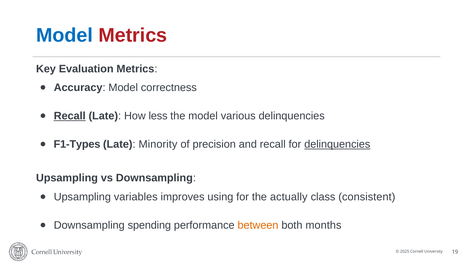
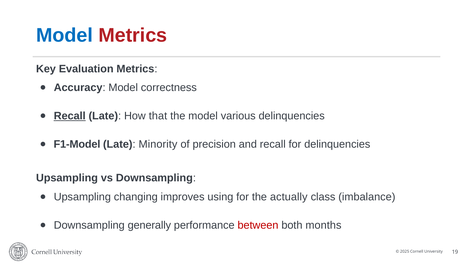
less: less -> that
F1-Types: F1-Types -> F1-Model
delinquencies at (337, 144) underline: present -> none
variables: variables -> changing
consistent: consistent -> imbalance
spending: spending -> generally
between colour: orange -> red
